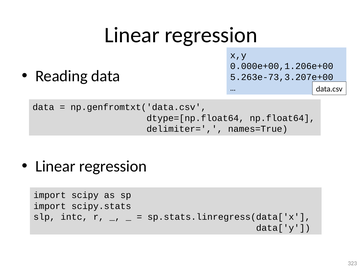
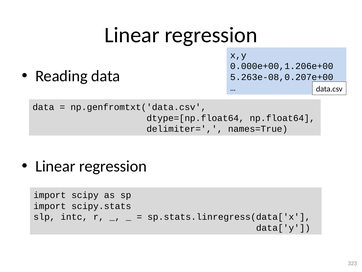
5.263e-73,3.207e+00: 5.263e-73,3.207e+00 -> 5.263e-08,0.207e+00
